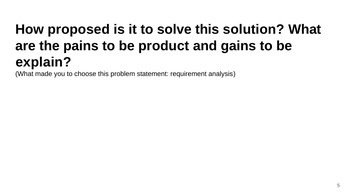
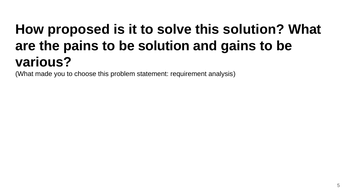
be product: product -> solution
explain: explain -> various
